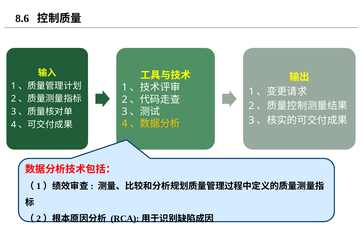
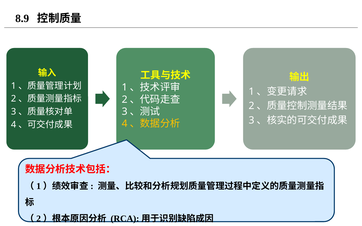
8.6: 8.6 -> 8.9
